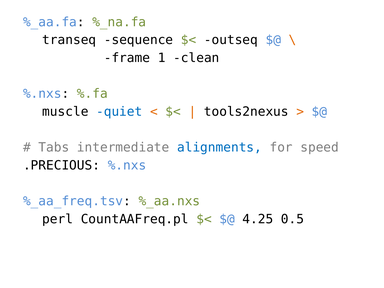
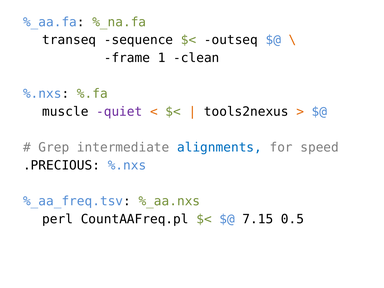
quiet colour: blue -> purple
Tabs: Tabs -> Grep
4.25: 4.25 -> 7.15
